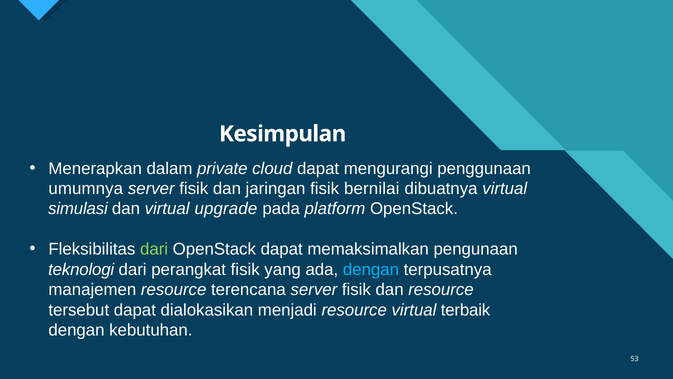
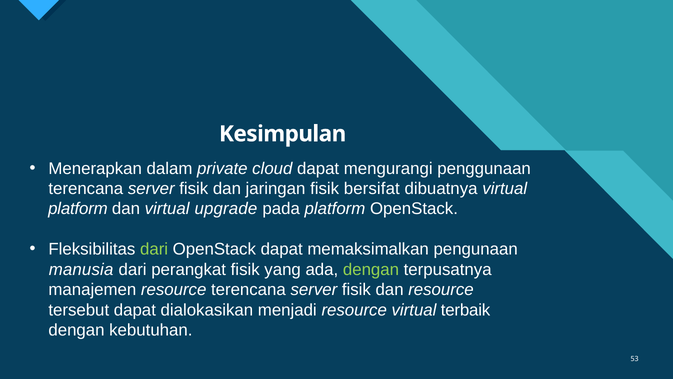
umumnya at (86, 188): umumnya -> terencana
bernilai: bernilai -> bersifat
simulasi at (78, 209): simulasi -> platform
teknologi: teknologi -> manusia
dengan at (371, 269) colour: light blue -> light green
